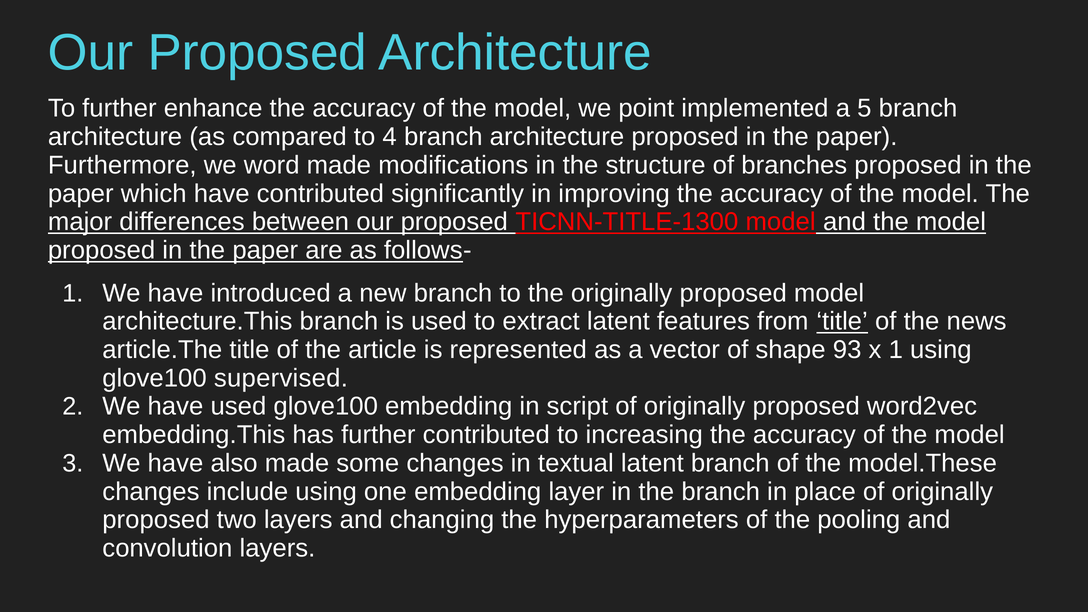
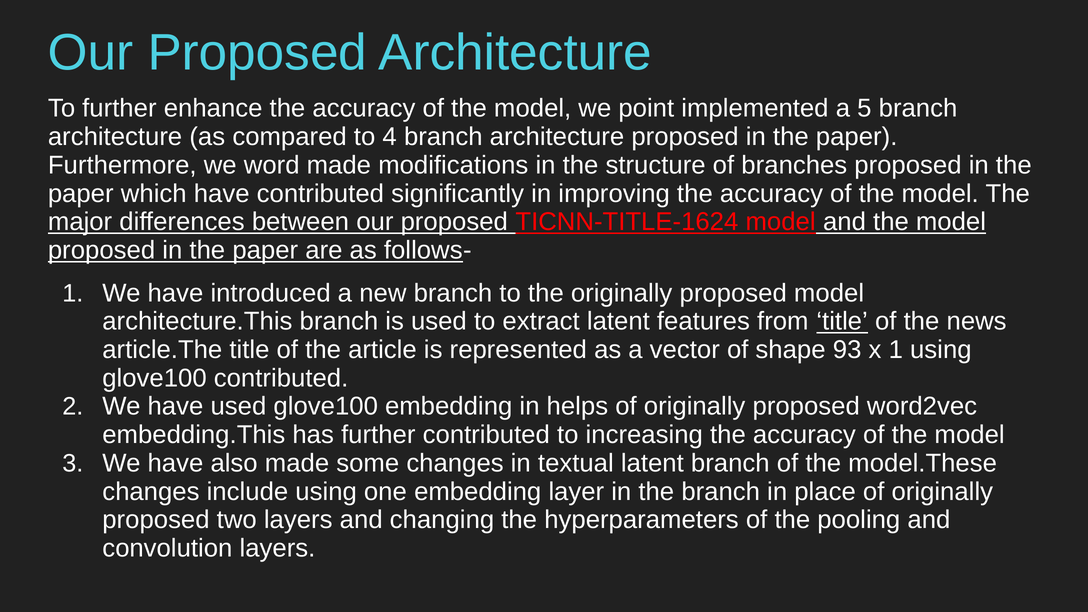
TICNN-TITLE-1300: TICNN-TITLE-1300 -> TICNN-TITLE-1624
glove100 supervised: supervised -> contributed
script: script -> helps
